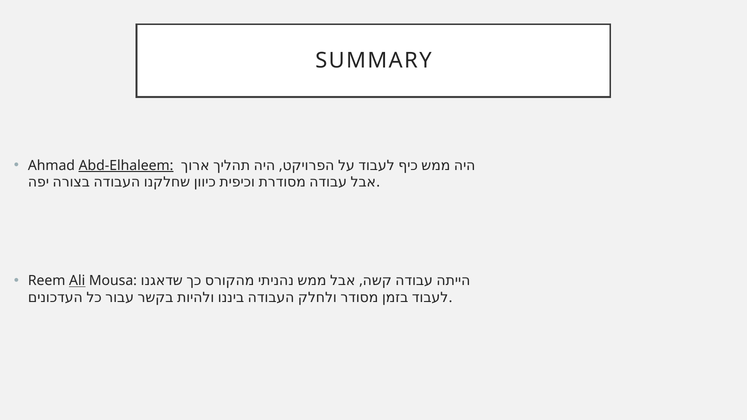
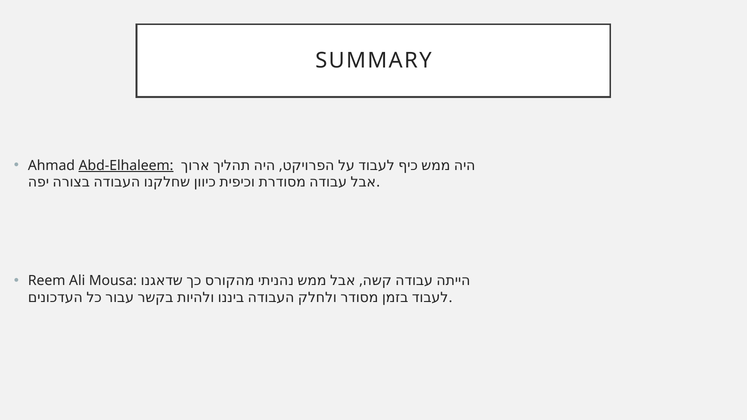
Ali underline: present -> none
